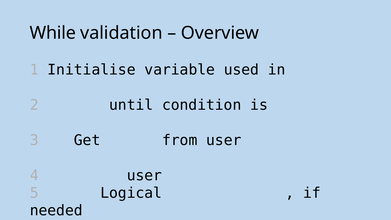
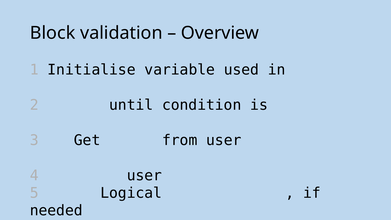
While: While -> Block
